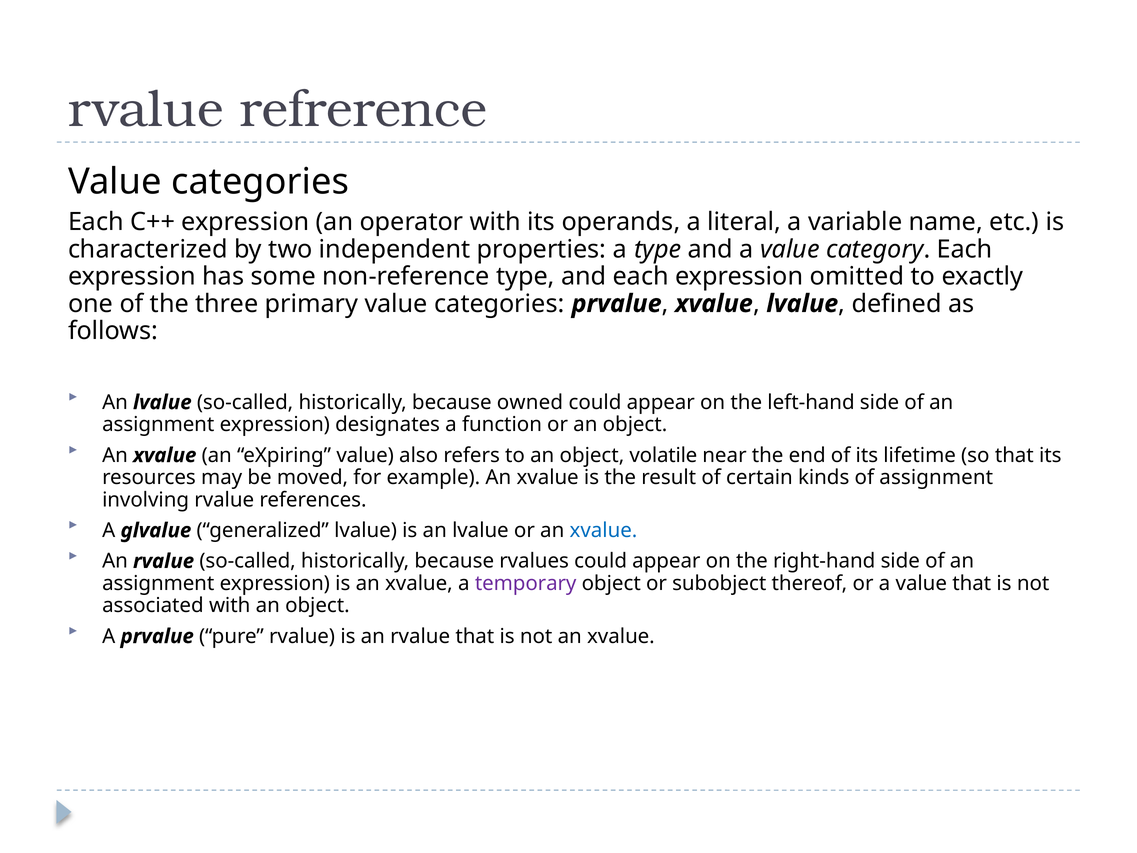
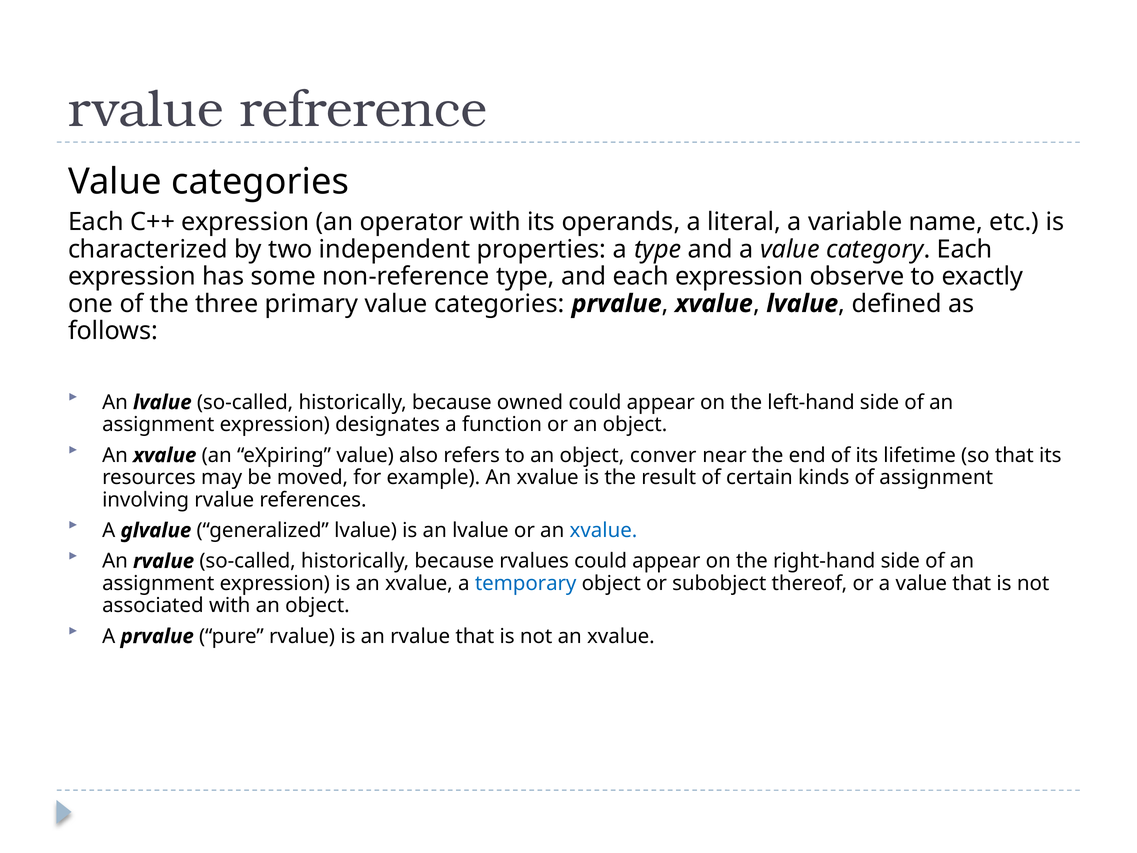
omitted: omitted -> observe
volatile: volatile -> conver
temporary colour: purple -> blue
